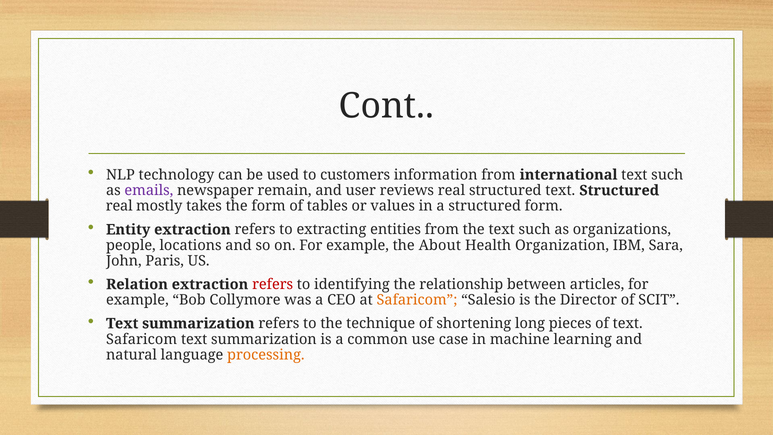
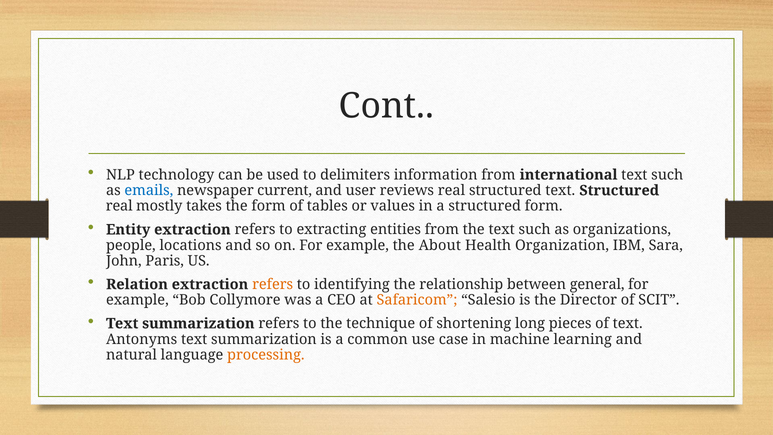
customers: customers -> delimiters
emails colour: purple -> blue
remain: remain -> current
refers at (273, 284) colour: red -> orange
articles: articles -> general
Safaricom at (142, 339): Safaricom -> Antonyms
